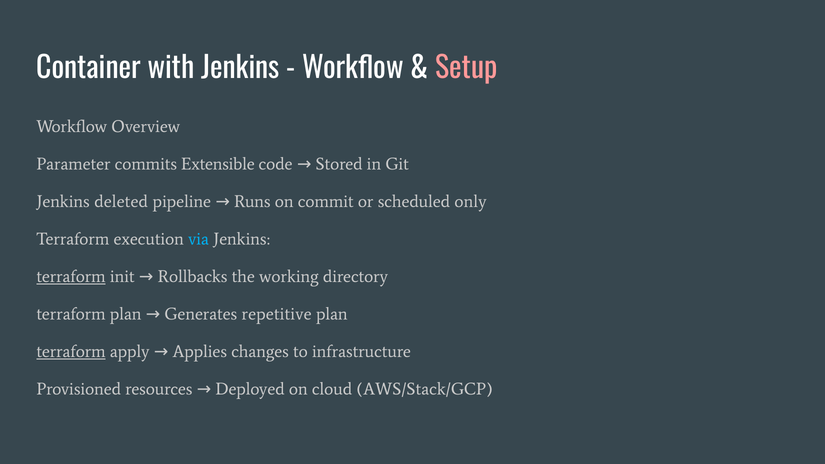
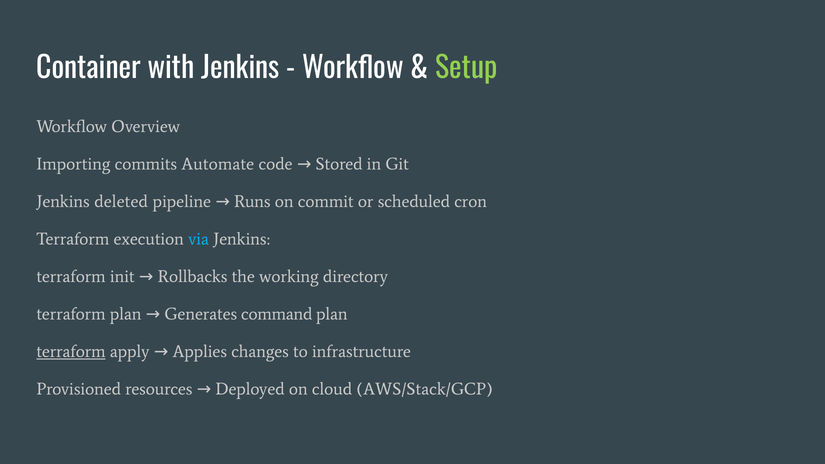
Setup colour: pink -> light green
Parameter: Parameter -> Importing
Extensible: Extensible -> Automate
only: only -> cron
terraform at (71, 277) underline: present -> none
repetitive: repetitive -> command
